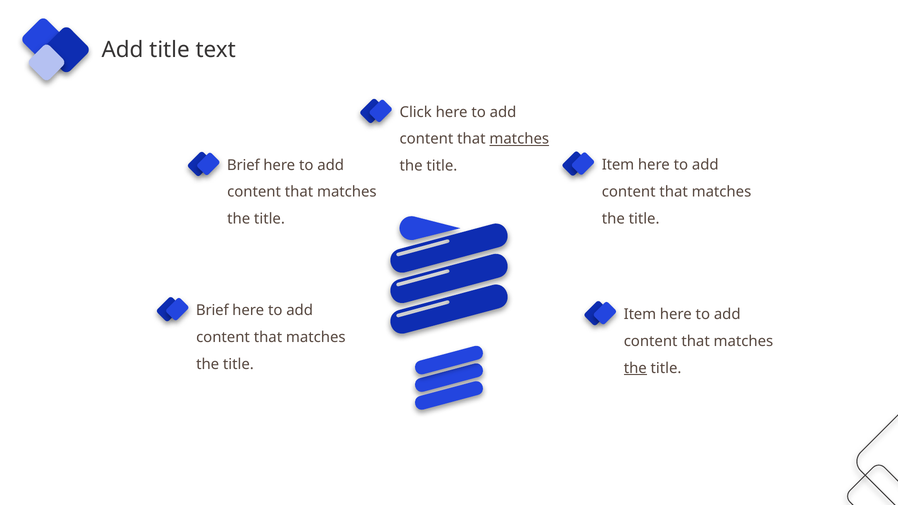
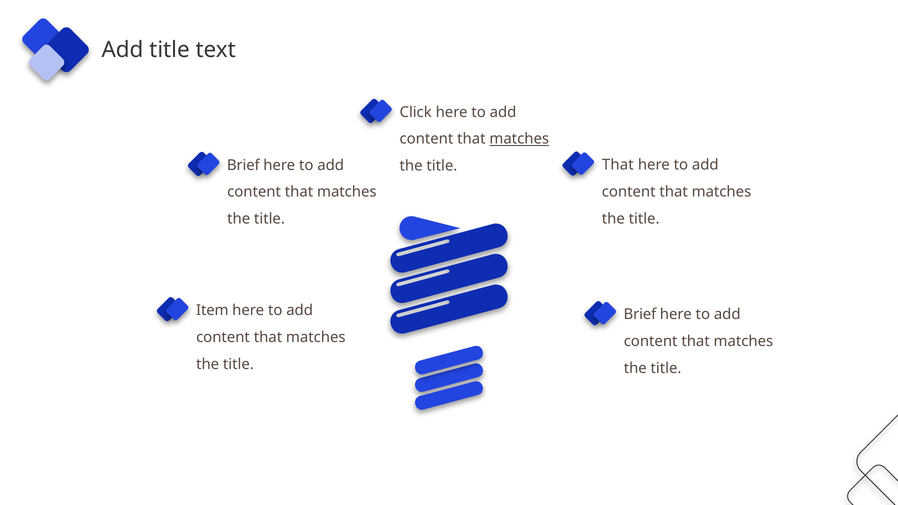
Item at (618, 165): Item -> That
Brief at (212, 310): Brief -> Item
Item at (640, 314): Item -> Brief
the at (635, 368) underline: present -> none
